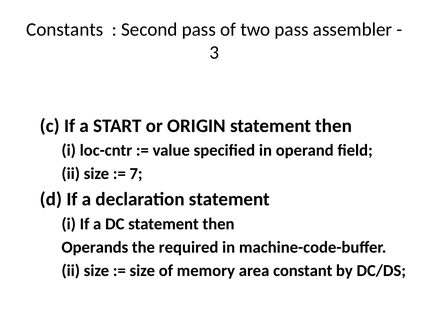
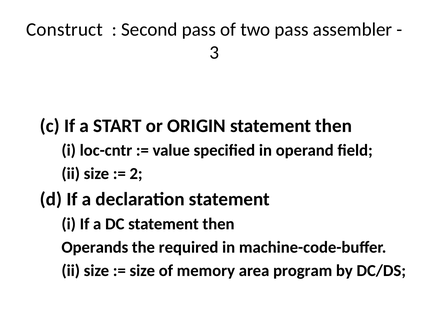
Constants: Constants -> Construct
7: 7 -> 2
constant: constant -> program
